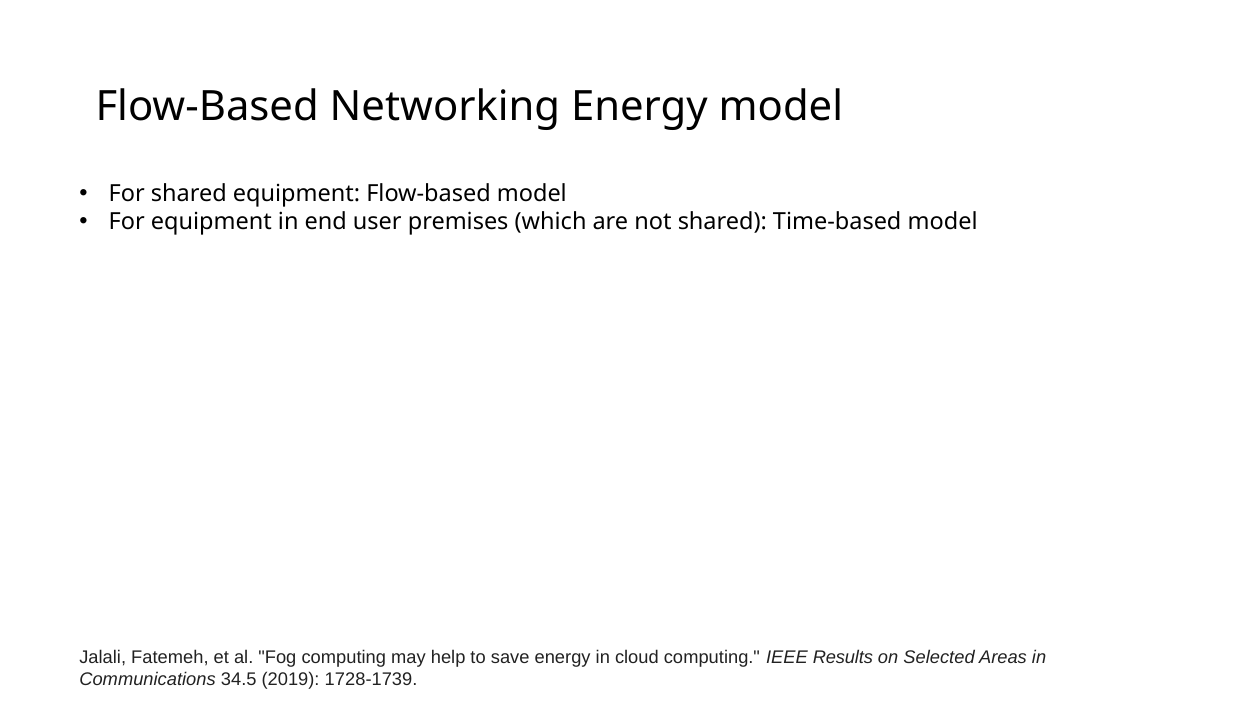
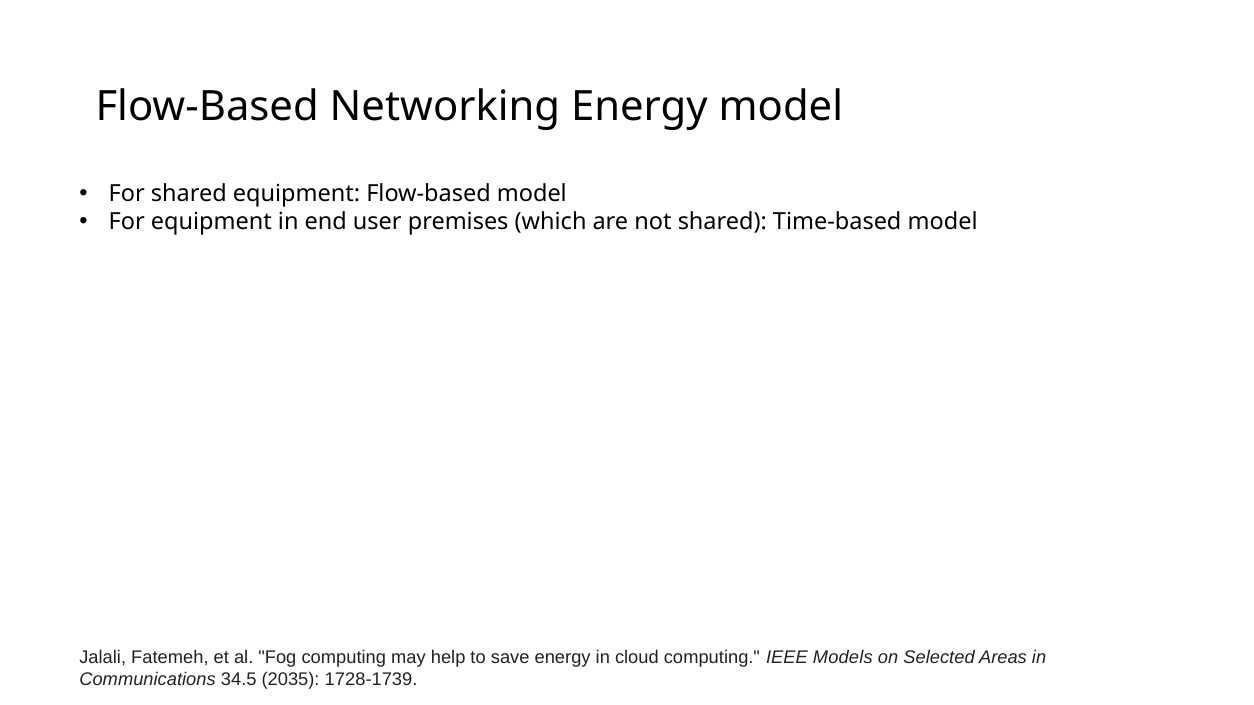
Results: Results -> Models
2019: 2019 -> 2035
